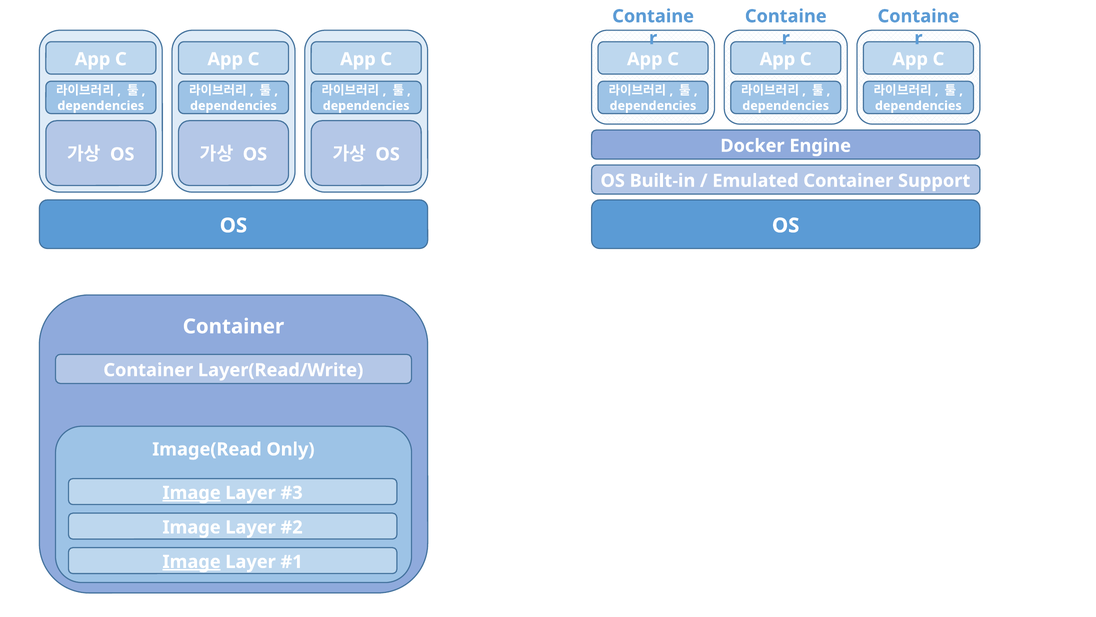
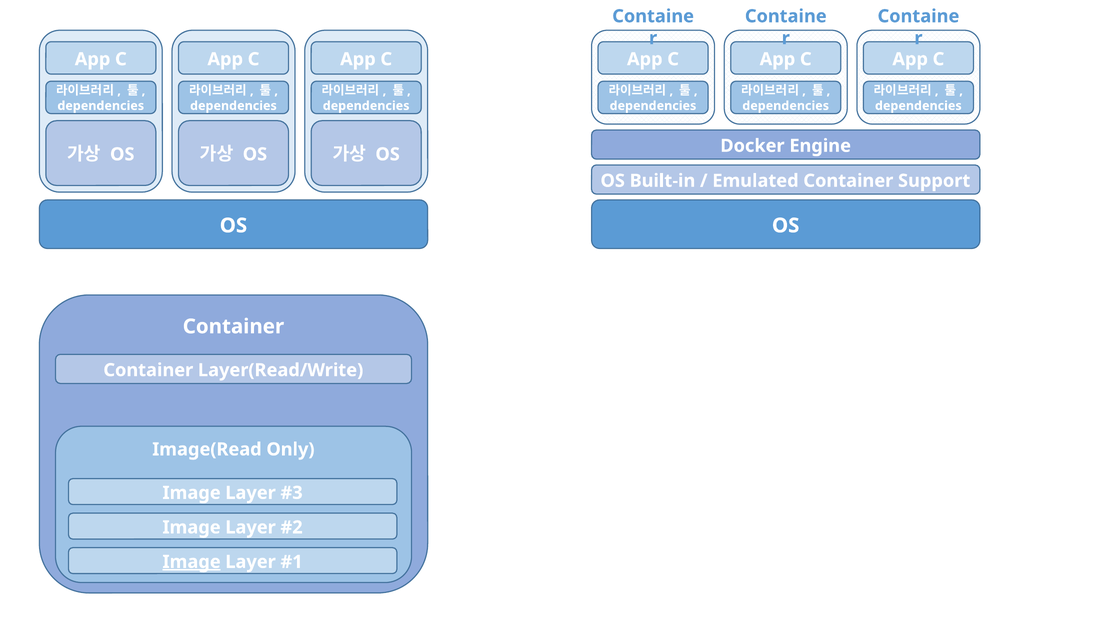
Image at (192, 492) underline: present -> none
